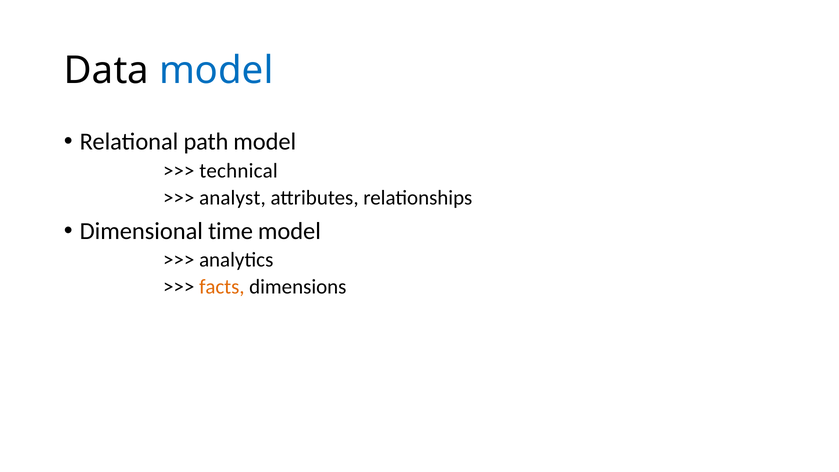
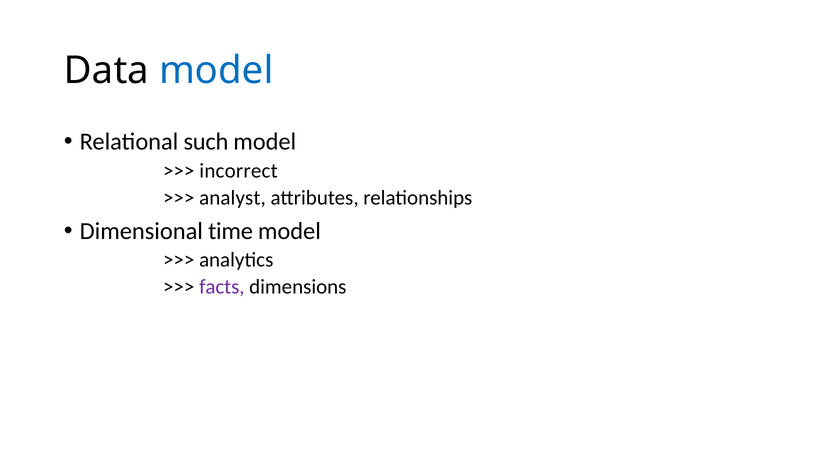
path: path -> such
technical: technical -> incorrect
facts colour: orange -> purple
